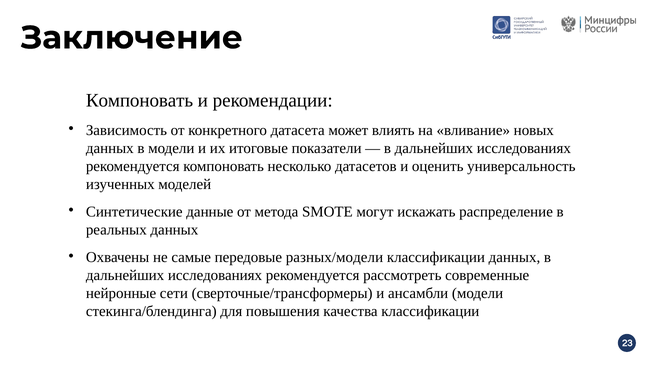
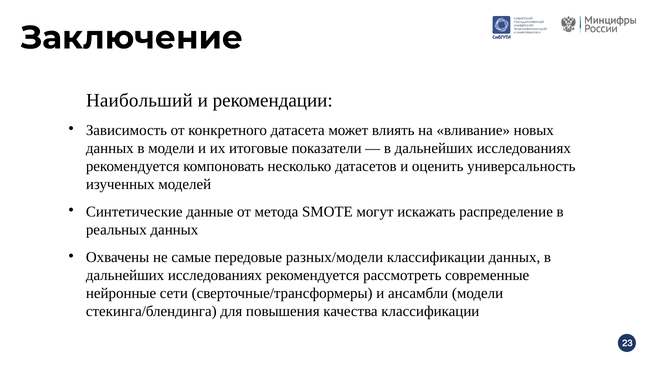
Компоновать at (140, 100): Компоновать -> Наибольший
